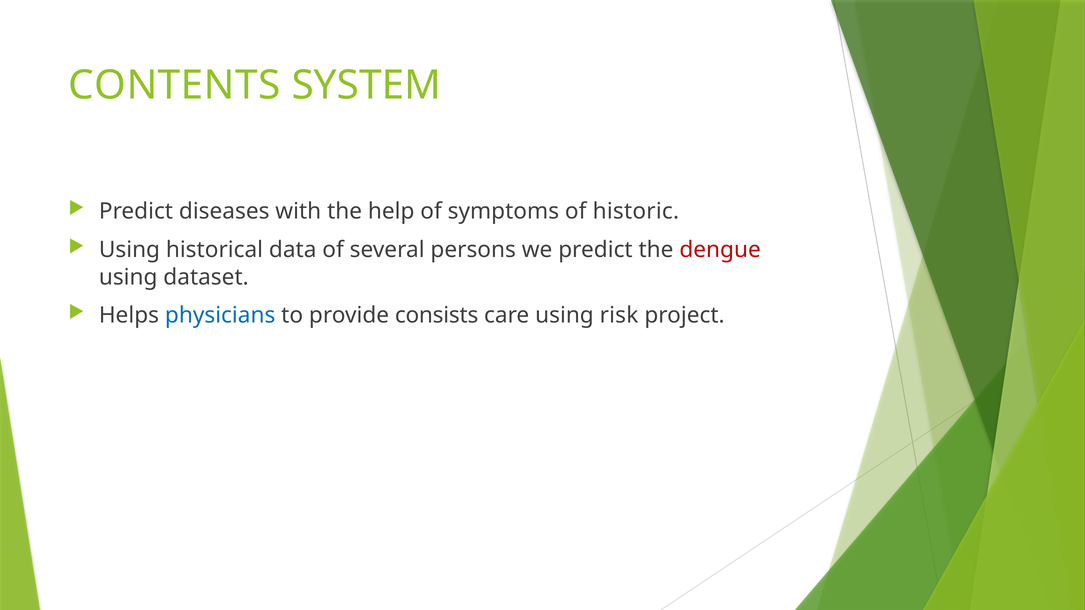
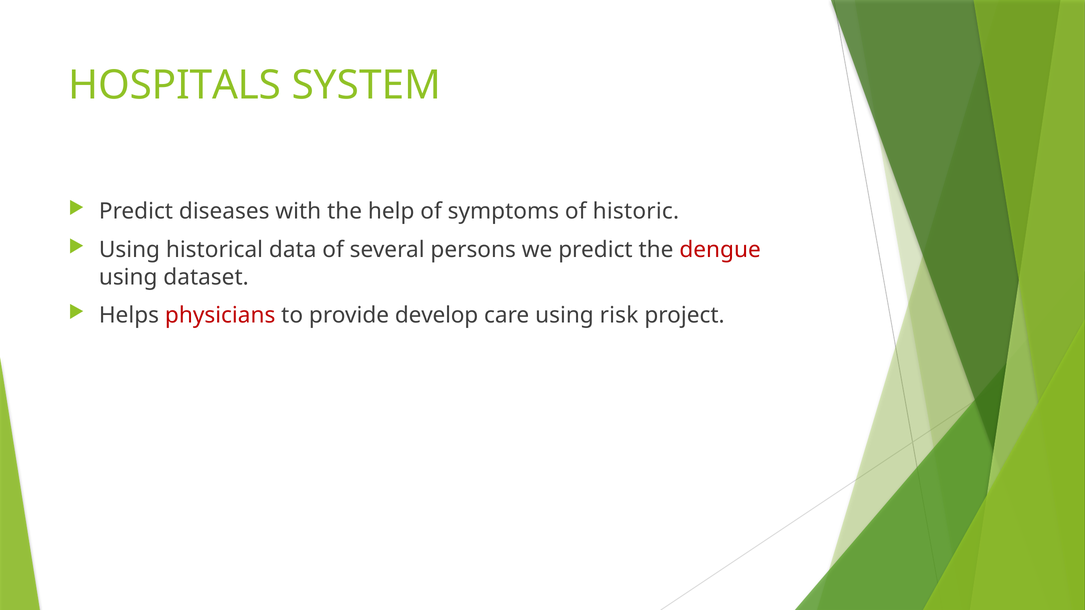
CONTENTS: CONTENTS -> HOSPITALS
physicians colour: blue -> red
consists: consists -> develop
